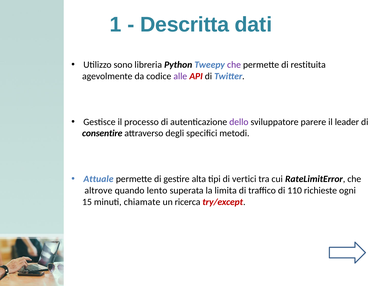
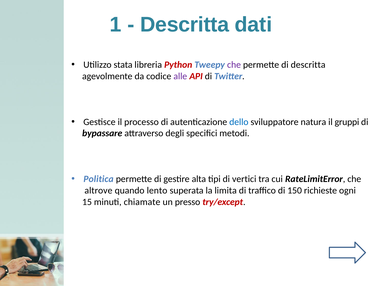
sono: sono -> stata
Python colour: black -> red
di restituita: restituita -> descritta
dello colour: purple -> blue
parere: parere -> natura
leader: leader -> gruppi
consentire: consentire -> bypassare
Attuale: Attuale -> Politica
110: 110 -> 150
ricerca: ricerca -> presso
